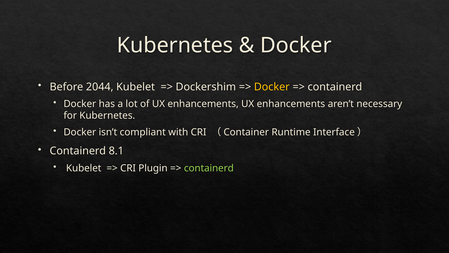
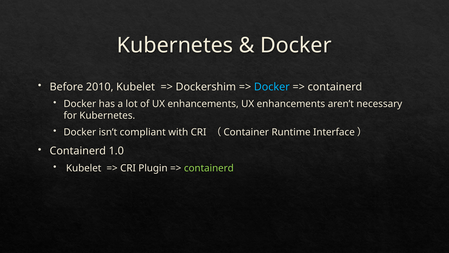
2044: 2044 -> 2010
Docker at (272, 87) colour: yellow -> light blue
8.1: 8.1 -> 1.0
